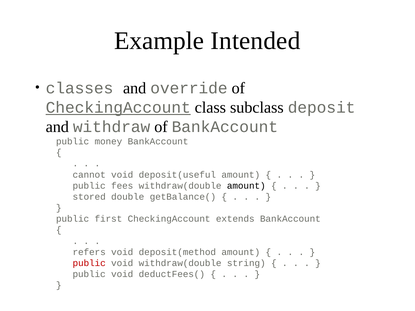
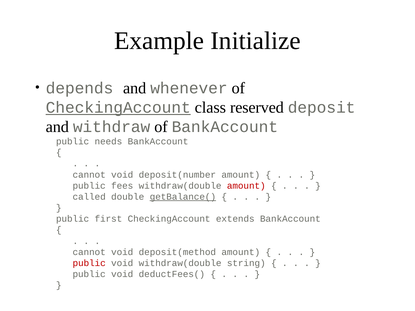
Intended: Intended -> Initialize
classes: classes -> depends
override: override -> whenever
subclass: subclass -> reserved
money: money -> needs
deposit(useful: deposit(useful -> deposit(number
amount at (246, 186) colour: black -> red
stored: stored -> called
getBalance( underline: none -> present
refers at (89, 252): refers -> cannot
